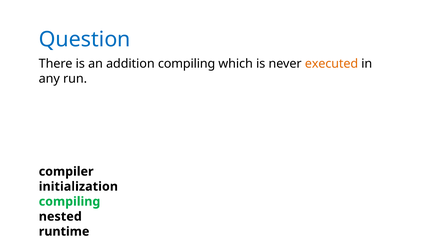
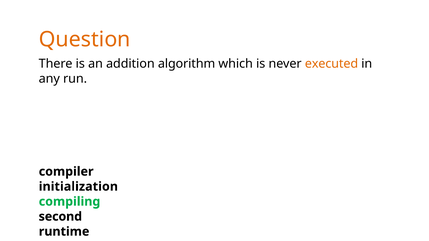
Question colour: blue -> orange
addition compiling: compiling -> algorithm
nested: nested -> second
